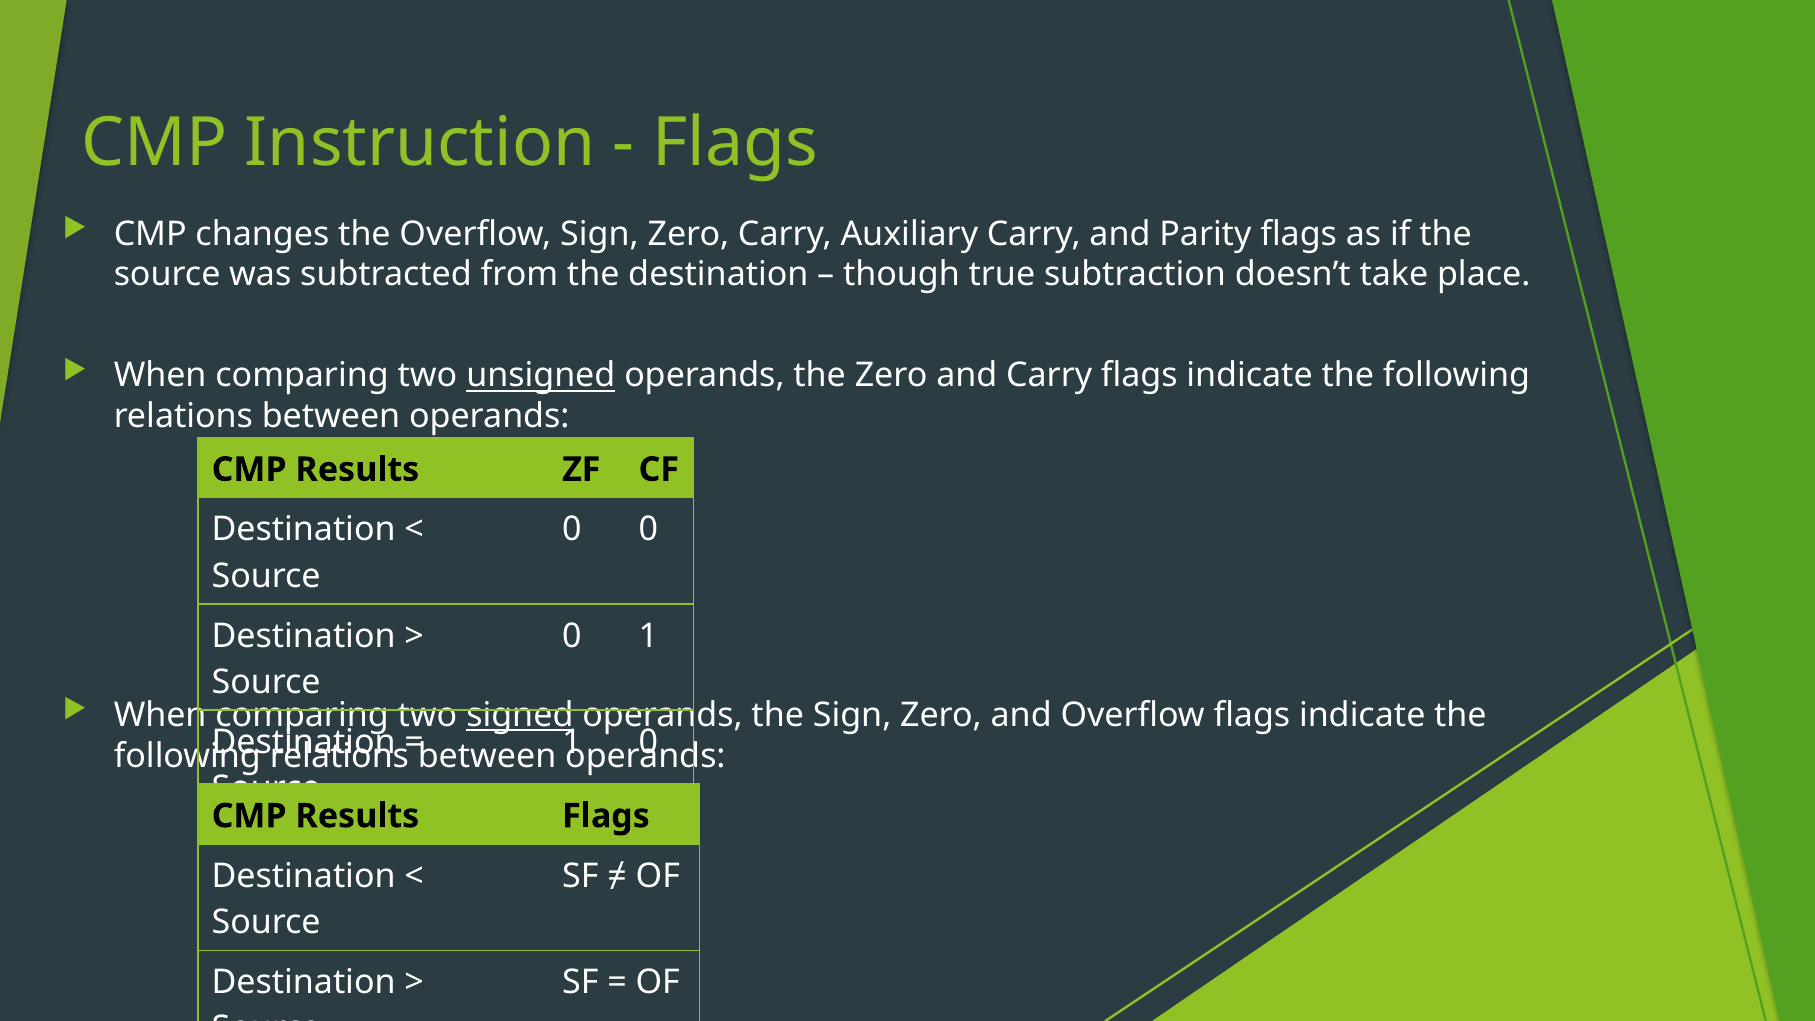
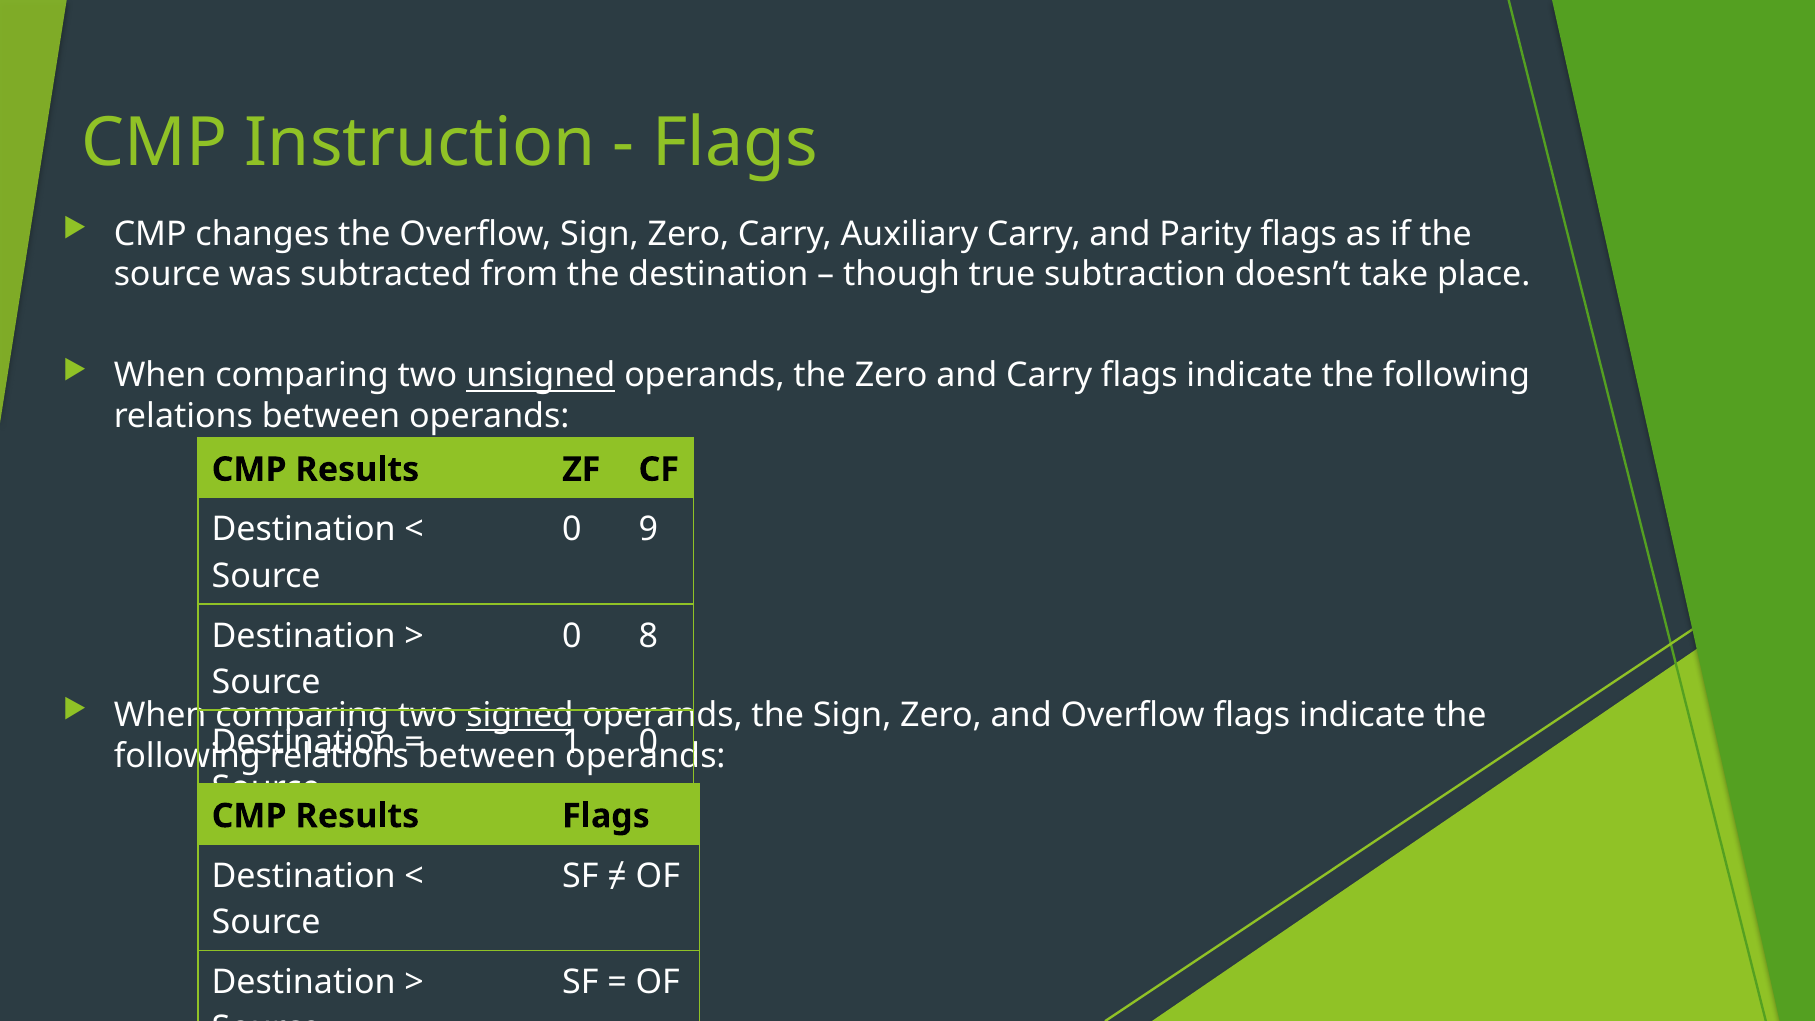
0 0: 0 -> 9
0 1: 1 -> 8
